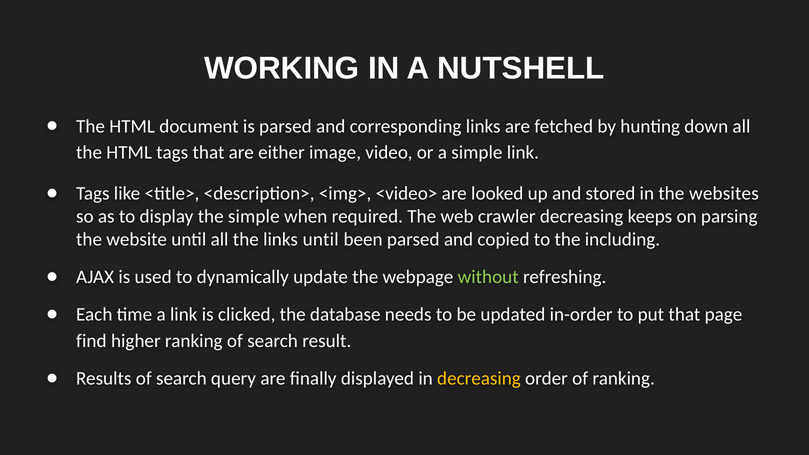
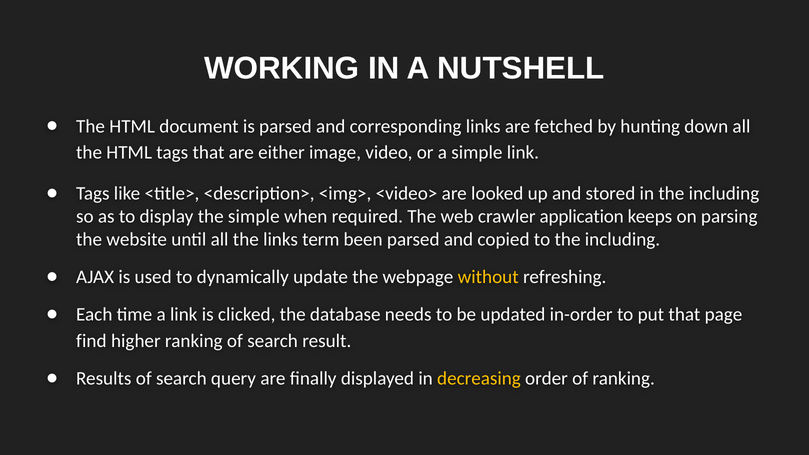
in the websites: websites -> including
crawler decreasing: decreasing -> application
links until: until -> term
without colour: light green -> yellow
